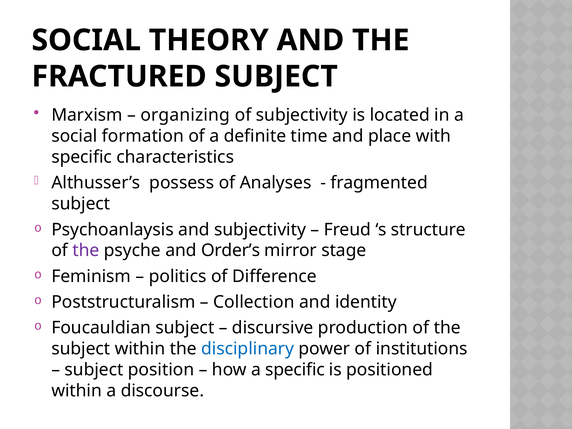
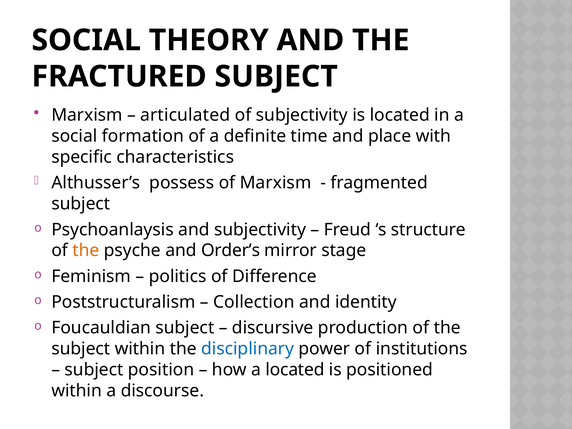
organizing: organizing -> articulated
of Analyses: Analyses -> Marxism
the at (86, 251) colour: purple -> orange
a specific: specific -> located
